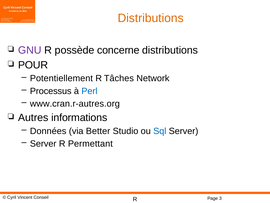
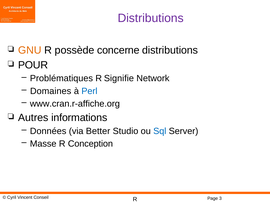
Distributions at (151, 18) colour: orange -> purple
GNU colour: purple -> orange
Potentiellement: Potentiellement -> Problématiques
Tâches: Tâches -> Signifie
Processus: Processus -> Domaines
www.cran.r-autres.org: www.cran.r-autres.org -> www.cran.r-affiche.org
Server at (43, 143): Server -> Masse
Permettant: Permettant -> Conception
